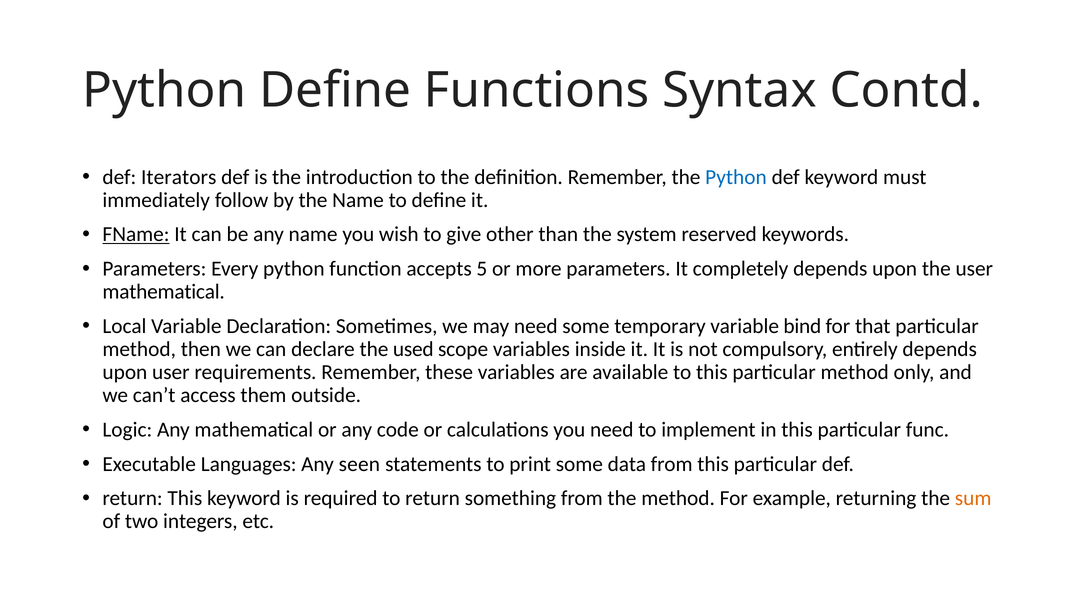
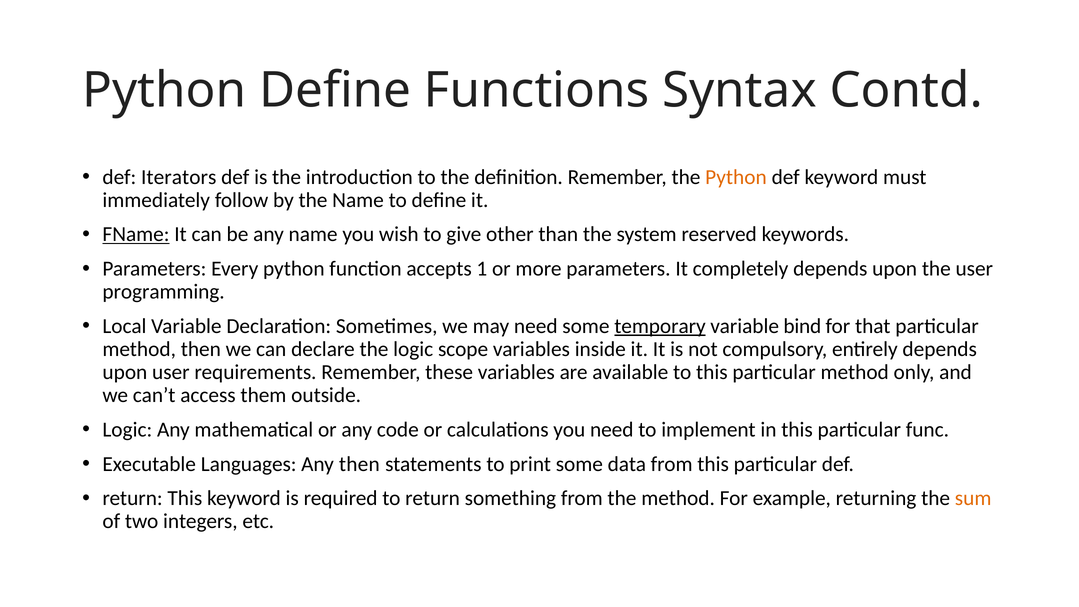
Python at (736, 177) colour: blue -> orange
5: 5 -> 1
mathematical at (164, 292): mathematical -> programming
temporary underline: none -> present
the used: used -> logic
Any seen: seen -> then
